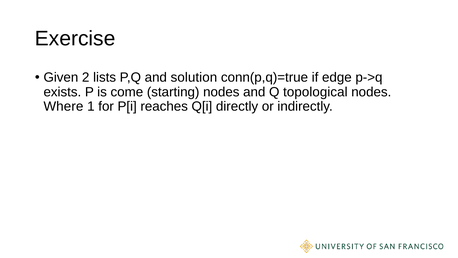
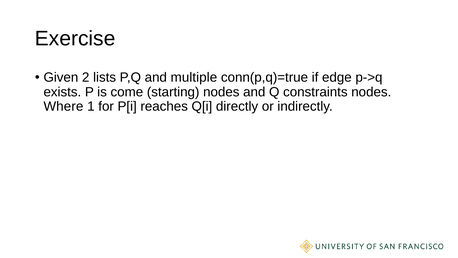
solution: solution -> multiple
topological: topological -> constraints
